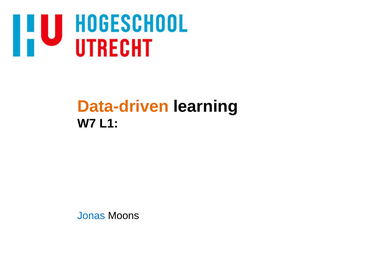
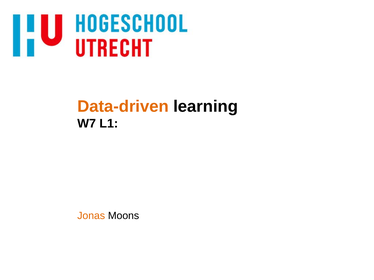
Jonas colour: blue -> orange
